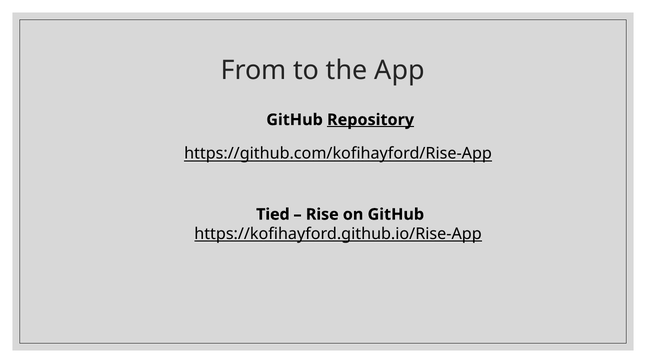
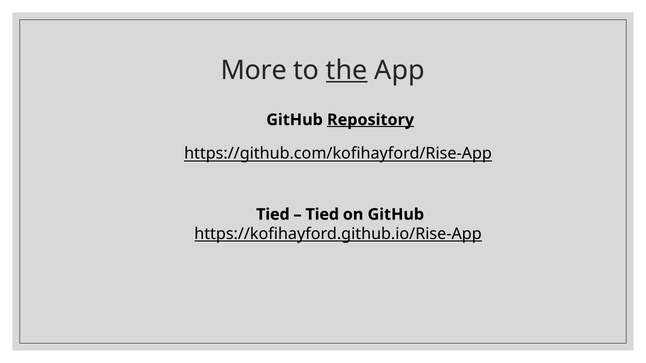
From: From -> More
the underline: none -> present
Rise at (322, 215): Rise -> Tied
